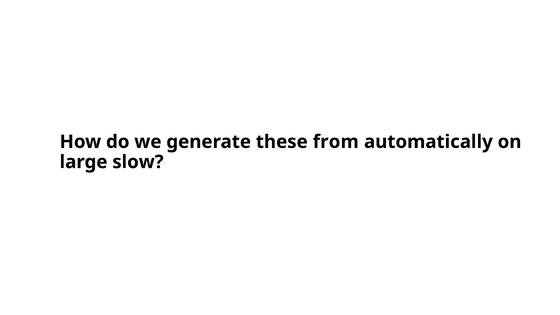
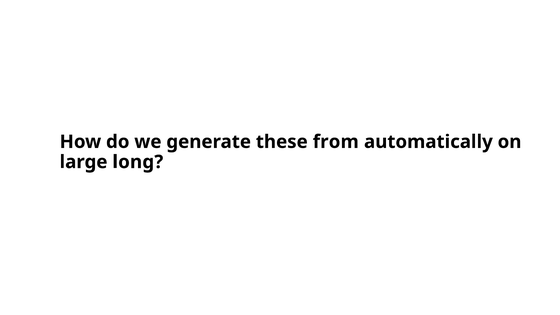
slow: slow -> long
